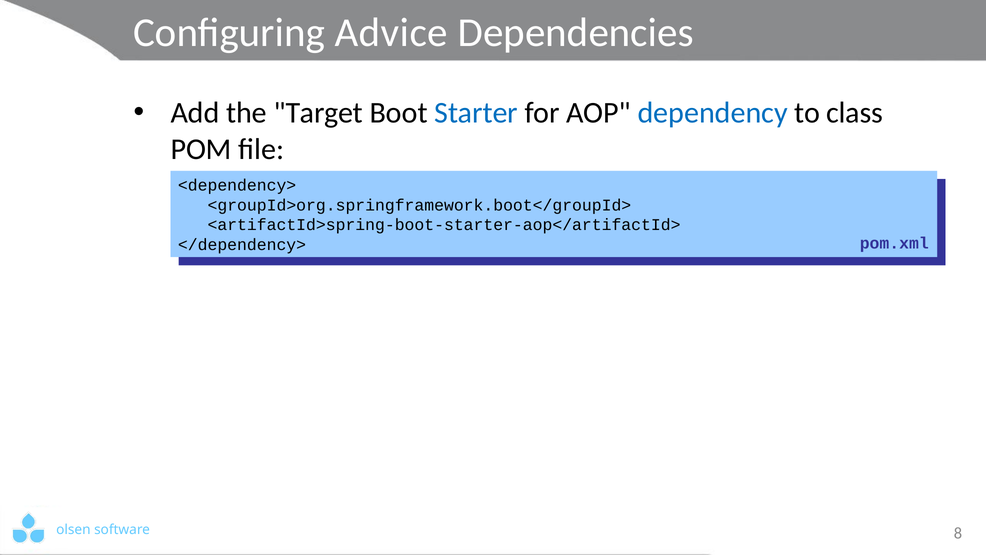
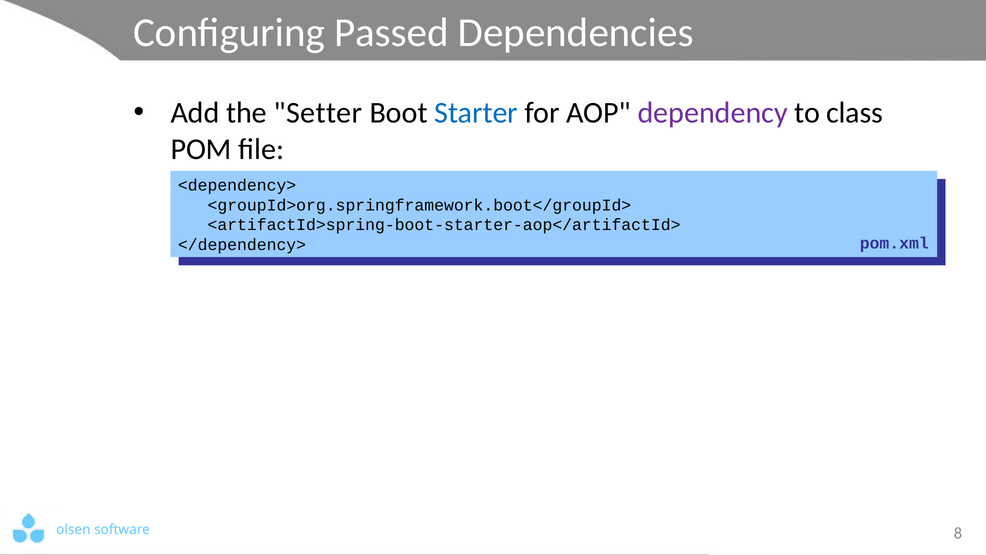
Advice: Advice -> Passed
Target: Target -> Setter
dependency colour: blue -> purple
